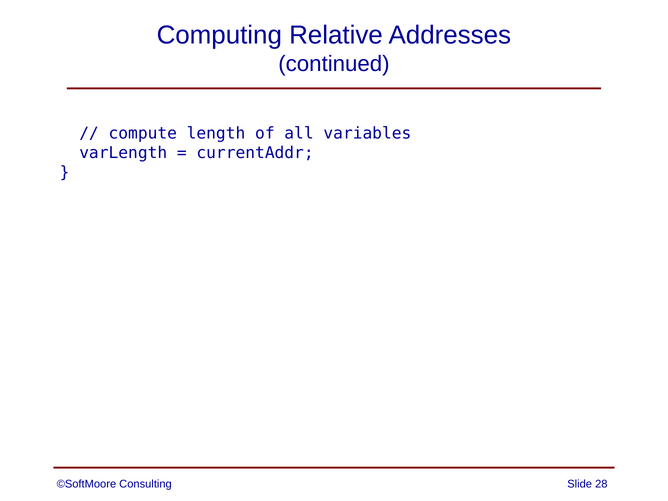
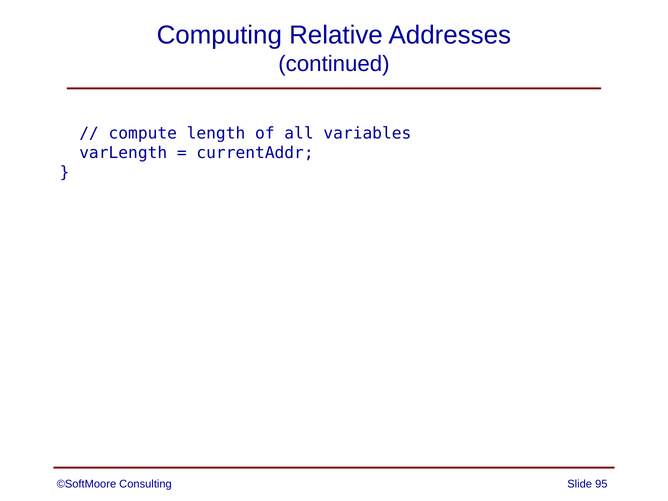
28: 28 -> 95
